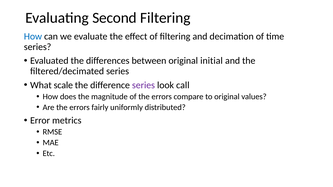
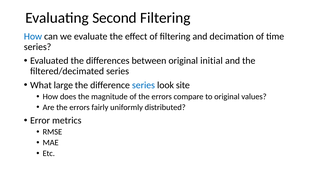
scale: scale -> large
series at (143, 85) colour: purple -> blue
call: call -> site
